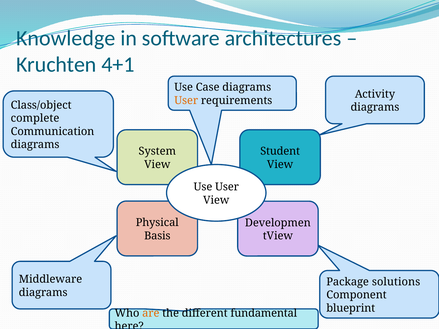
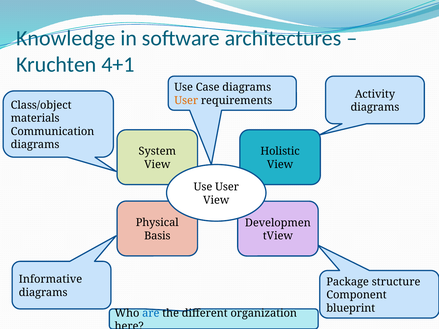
complete: complete -> materials
Student: Student -> Holistic
Middleware: Middleware -> Informative
solutions: solutions -> structure
are colour: orange -> blue
fundamental: fundamental -> organization
